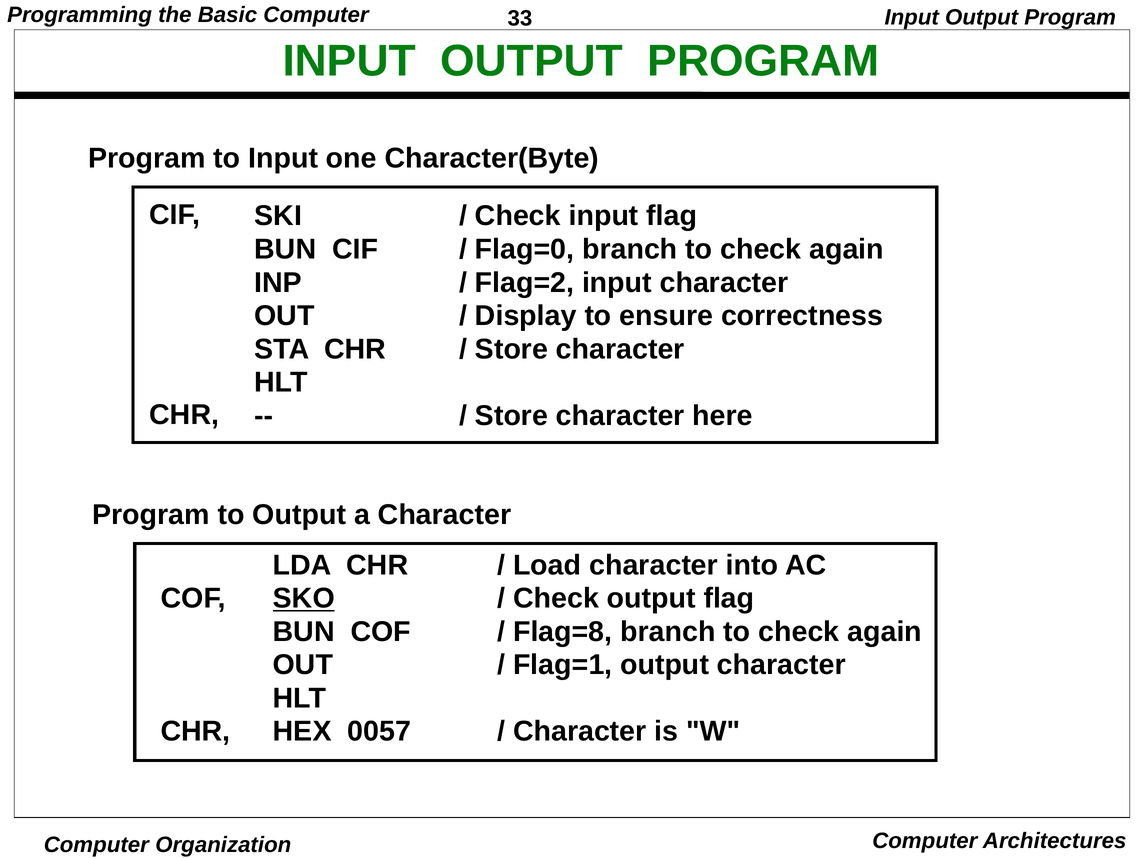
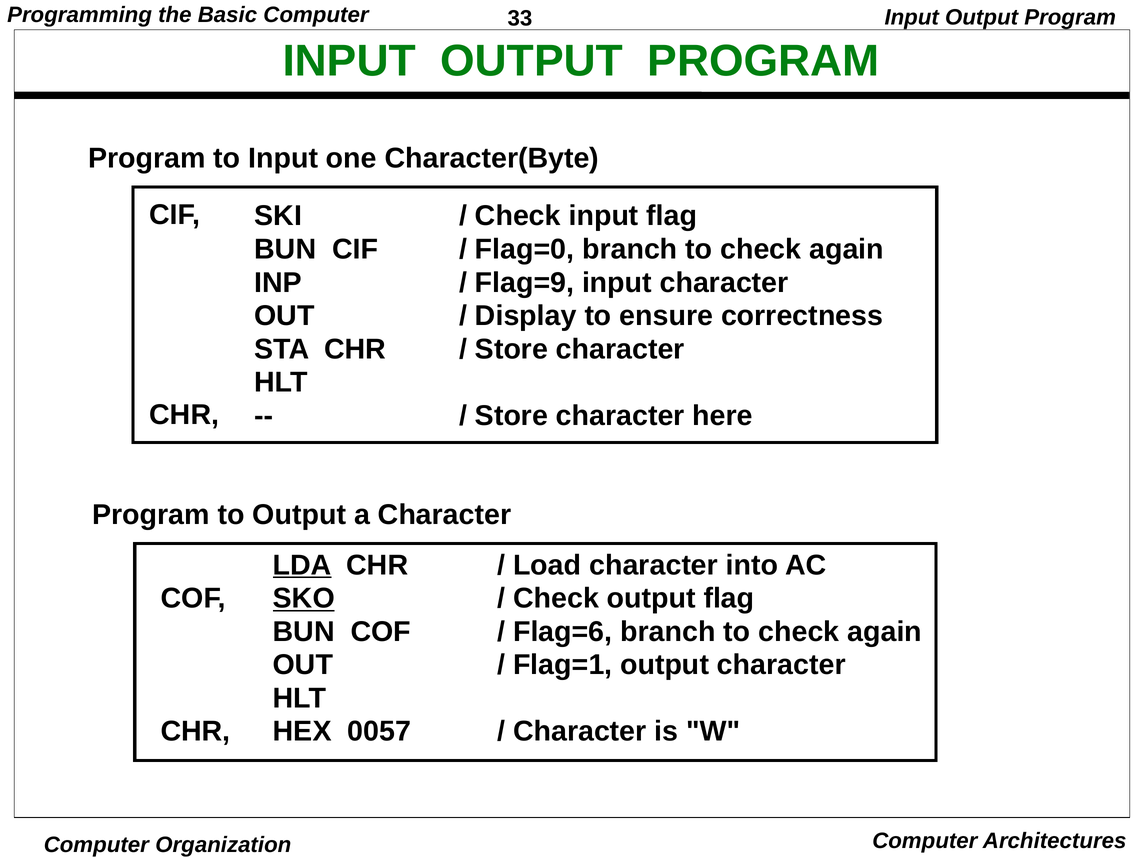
Flag=2: Flag=2 -> Flag=9
LDA underline: none -> present
Flag=8: Flag=8 -> Flag=6
